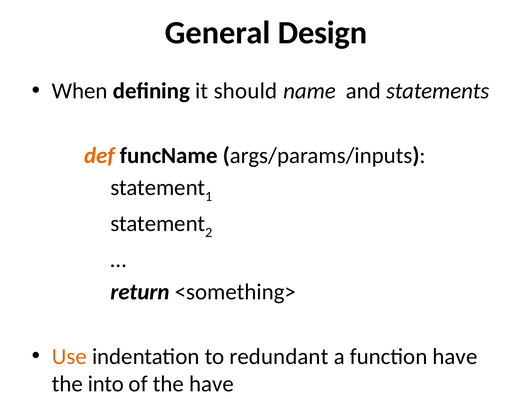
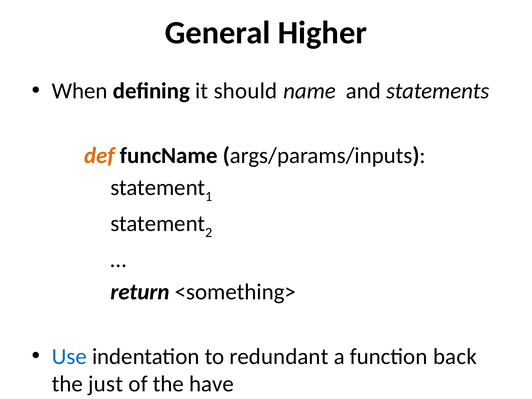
Design: Design -> Higher
Use colour: orange -> blue
function have: have -> back
into: into -> just
